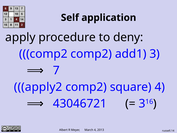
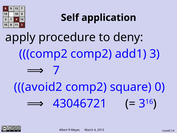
apply2: apply2 -> avoid2
square 4: 4 -> 0
